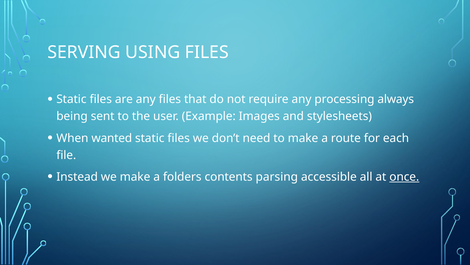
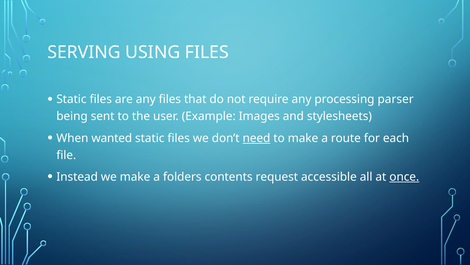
always: always -> parser
need underline: none -> present
parsing: parsing -> request
